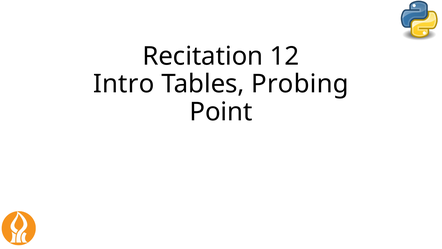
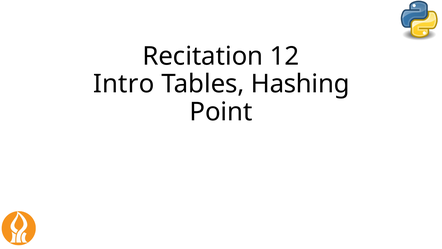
Probing: Probing -> Hashing
